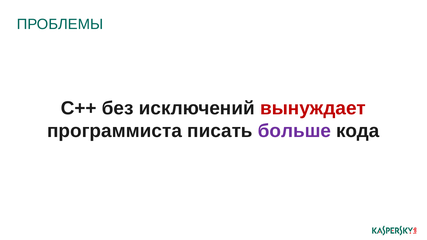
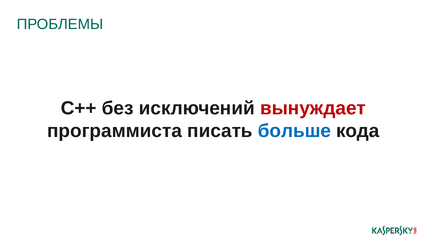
больше colour: purple -> blue
